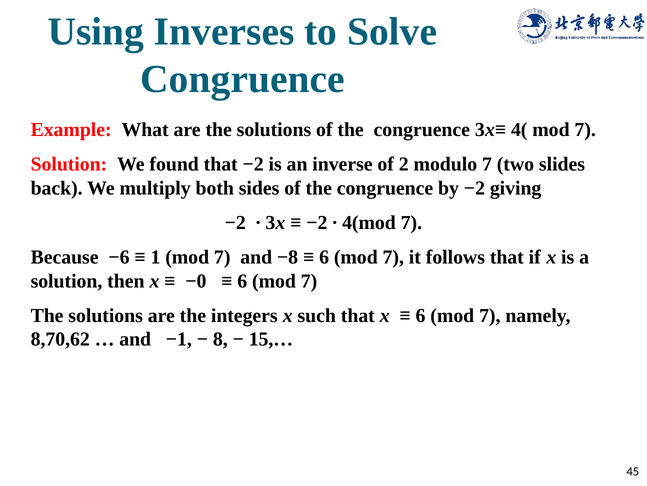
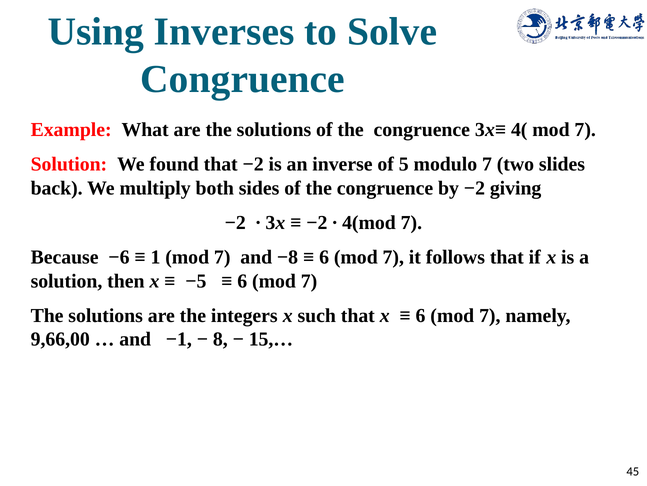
2: 2 -> 5
−0: −0 -> −5
8,70,62: 8,70,62 -> 9,66,00
